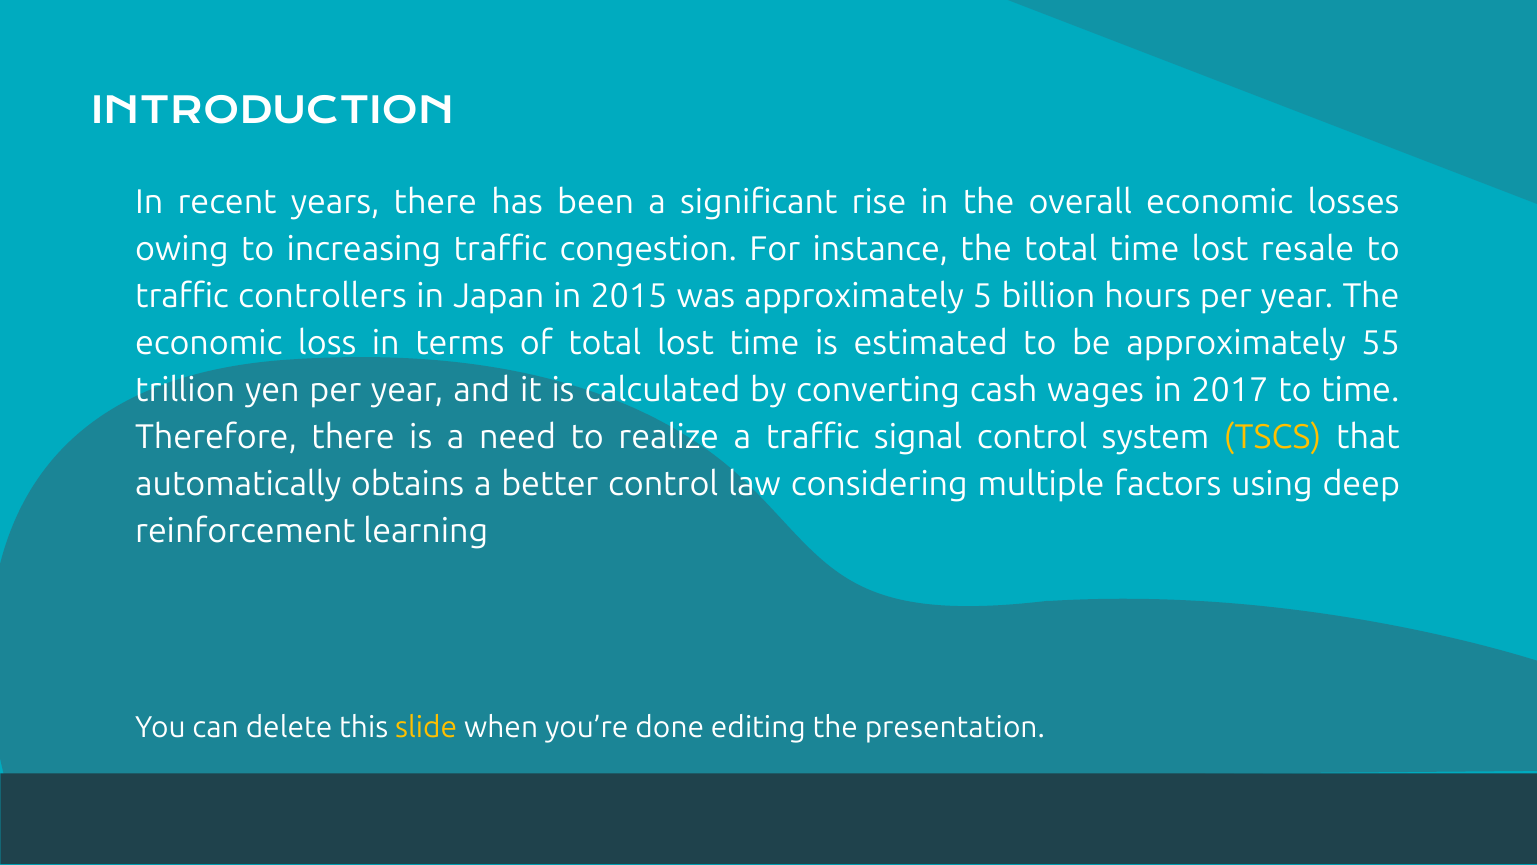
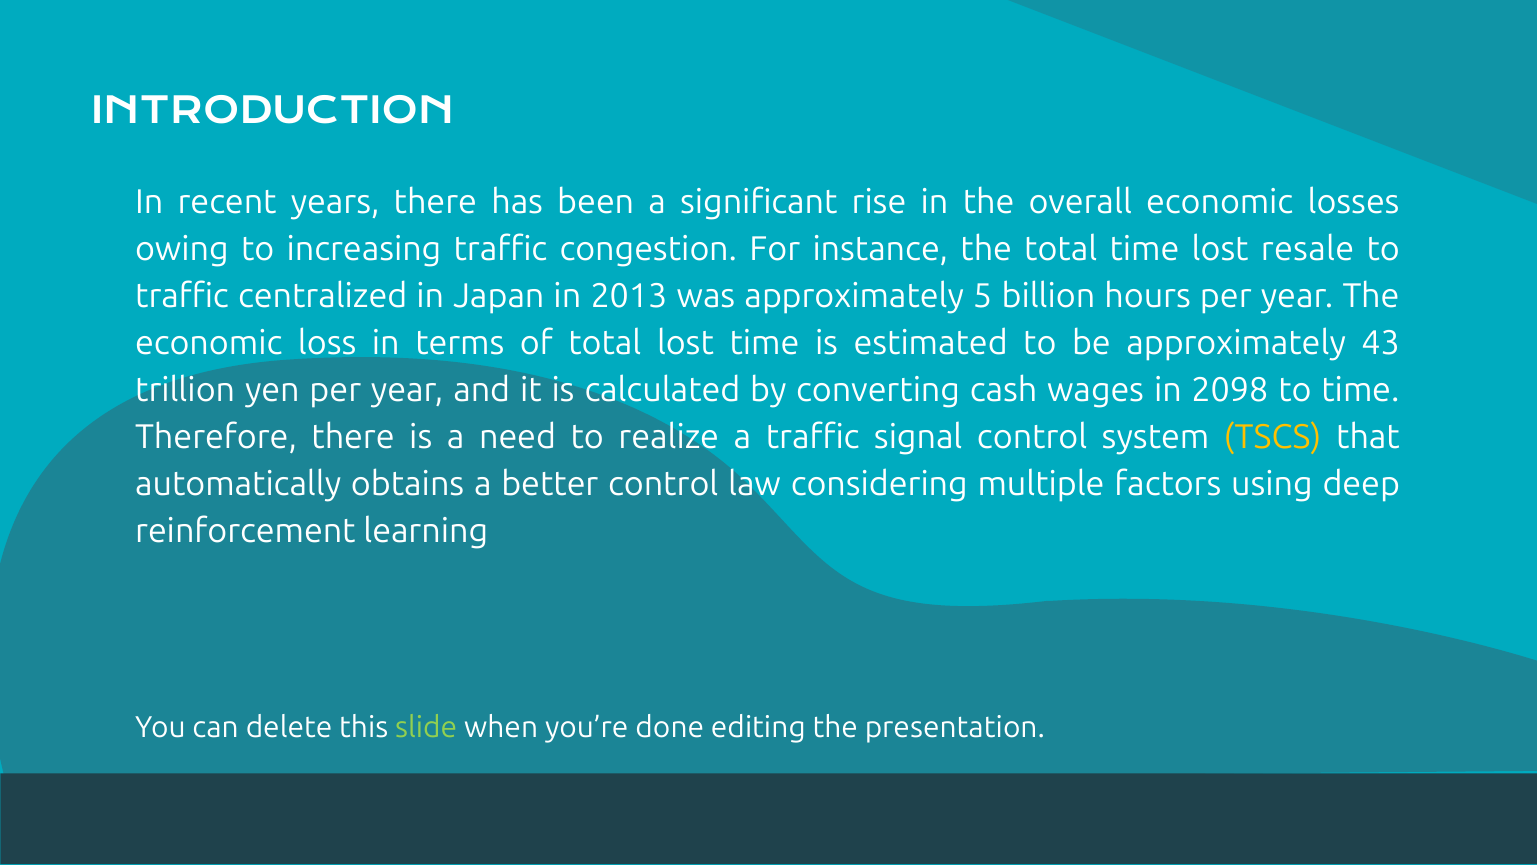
controllers: controllers -> centralized
2015: 2015 -> 2013
55: 55 -> 43
2017: 2017 -> 2098
slide colour: yellow -> light green
